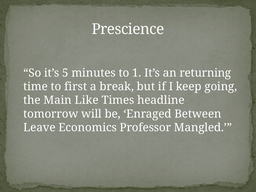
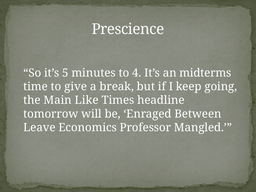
1: 1 -> 4
returning: returning -> midterms
first: first -> give
